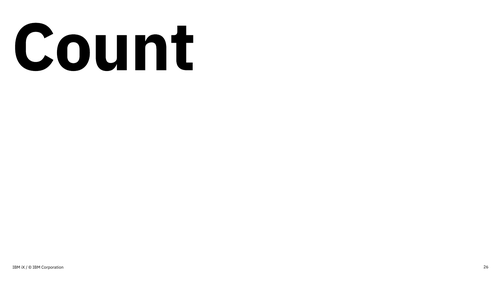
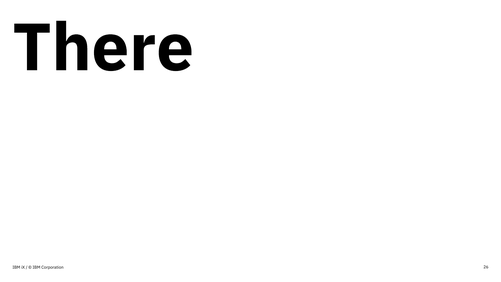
Count: Count -> There
